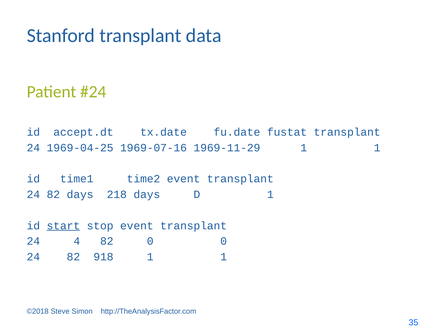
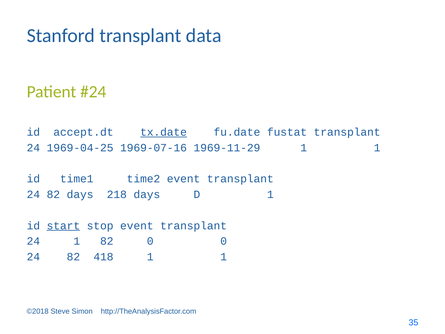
tx.date underline: none -> present
24 4: 4 -> 1
918: 918 -> 418
